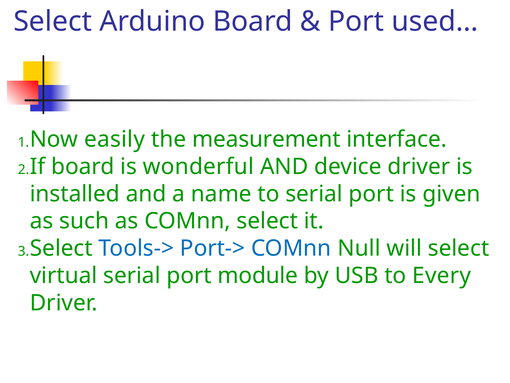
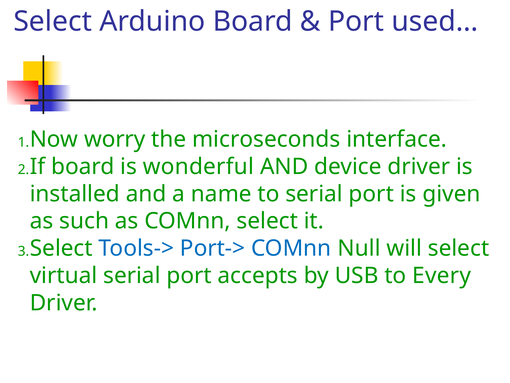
easily: easily -> worry
measurement: measurement -> microseconds
module: module -> accepts
